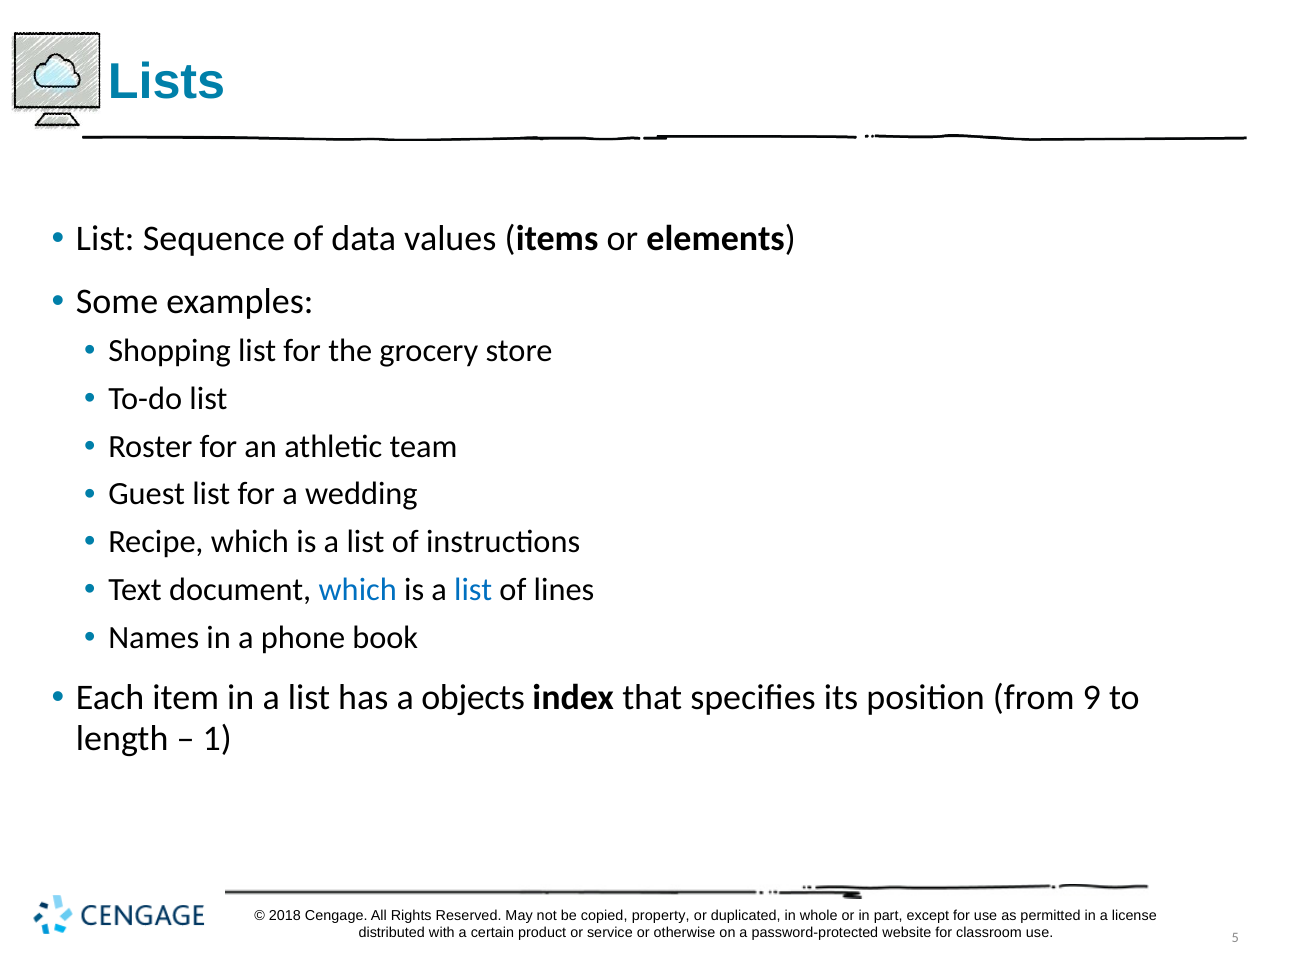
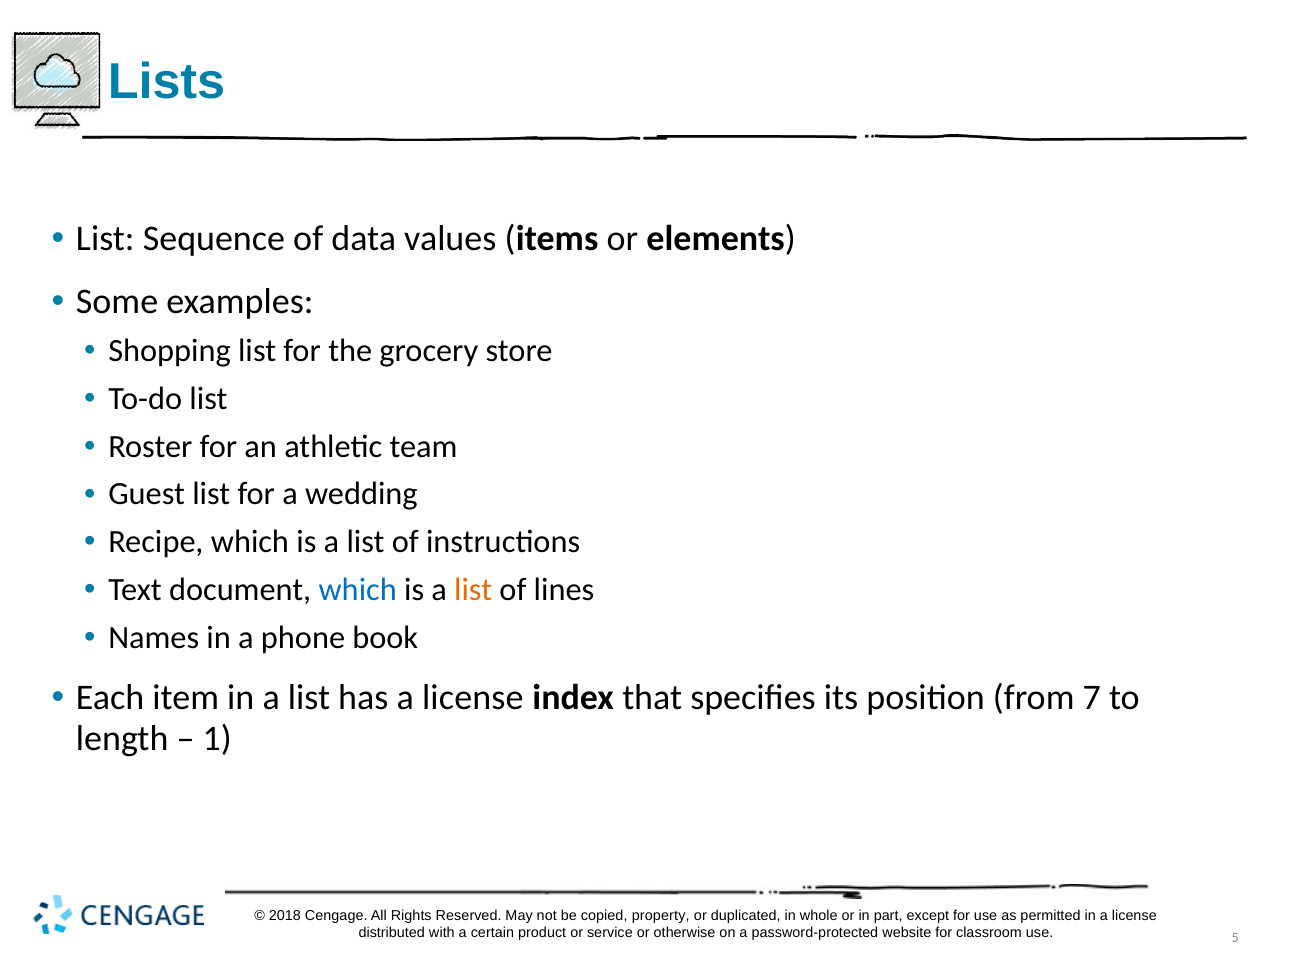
list at (473, 590) colour: blue -> orange
has a objects: objects -> license
9: 9 -> 7
